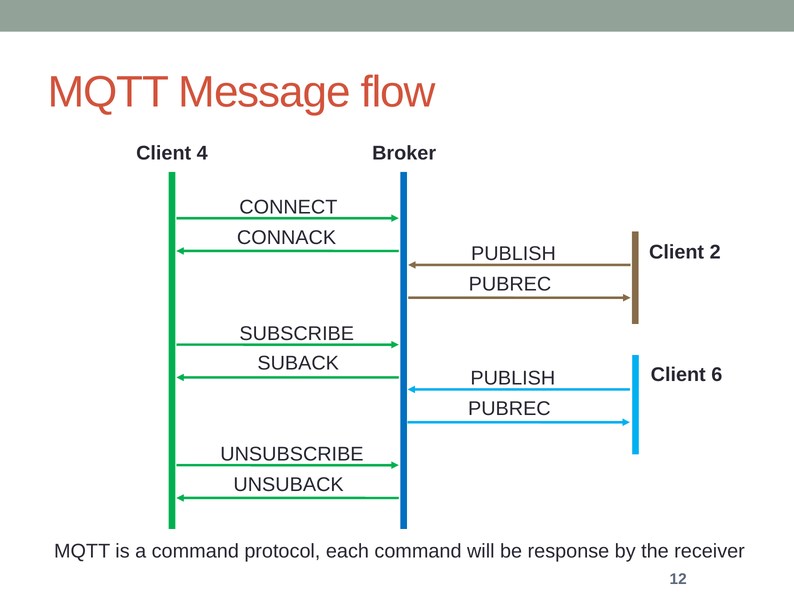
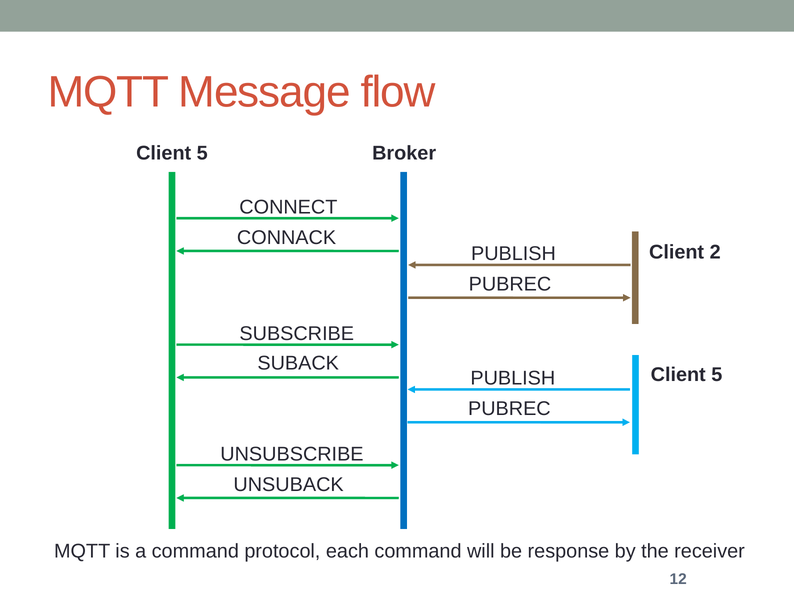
4 at (202, 153): 4 -> 5
6 at (717, 375): 6 -> 5
